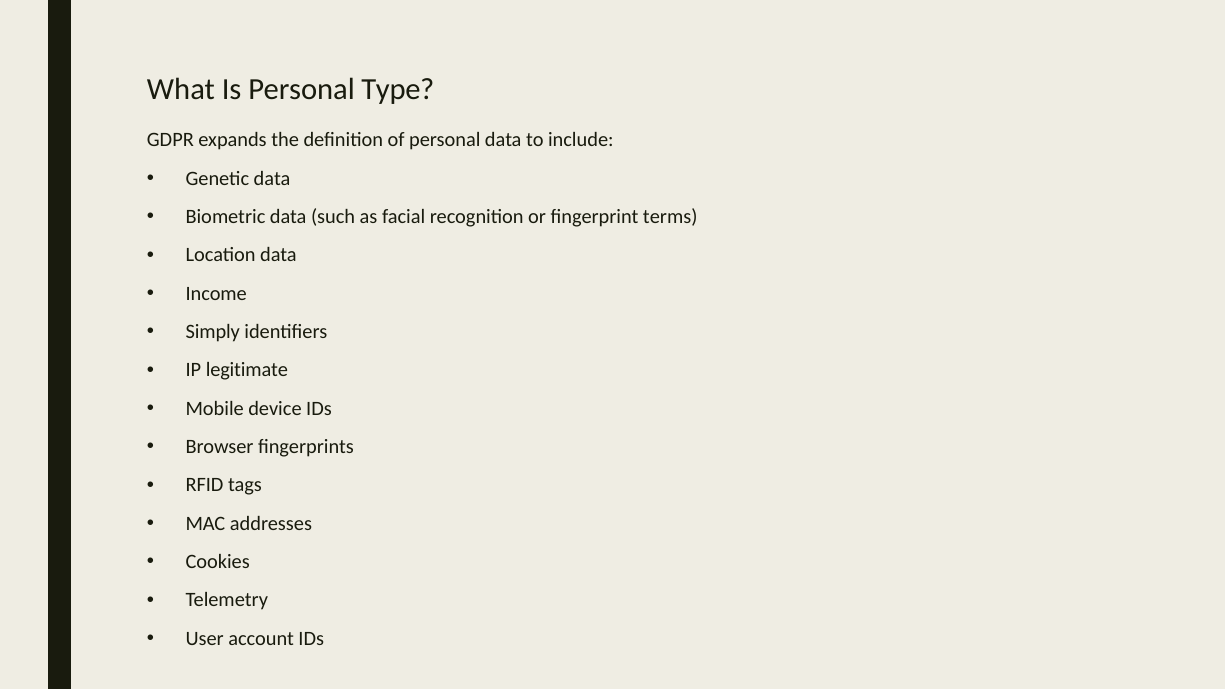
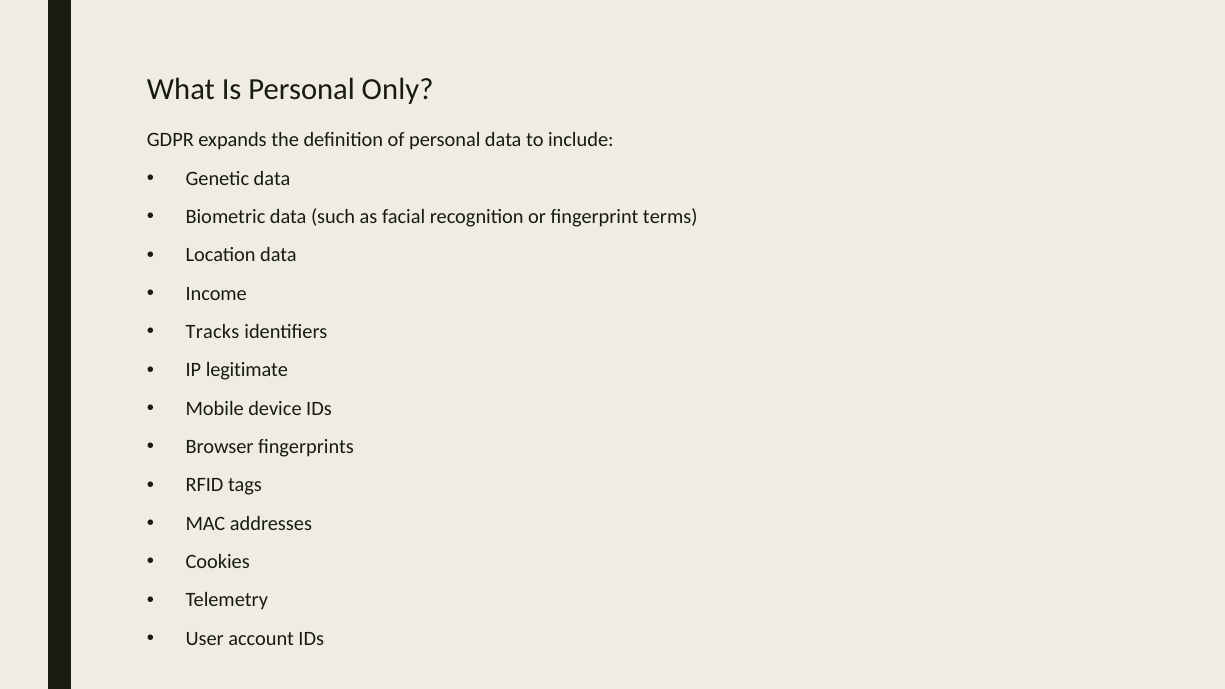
Type: Type -> Only
Simply: Simply -> Tracks
